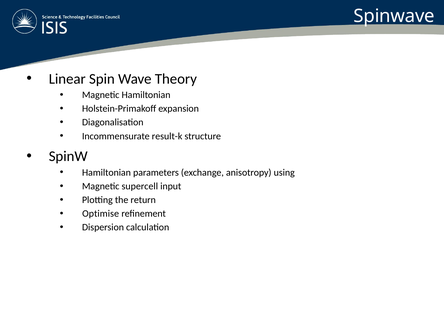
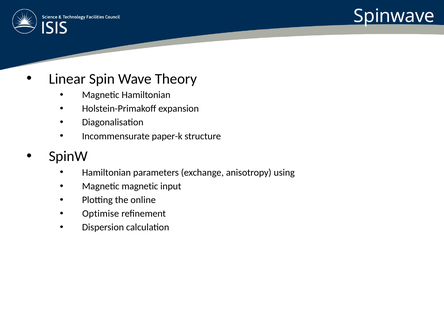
result-k: result-k -> paper-k
Magnetic supercell: supercell -> magnetic
return: return -> online
